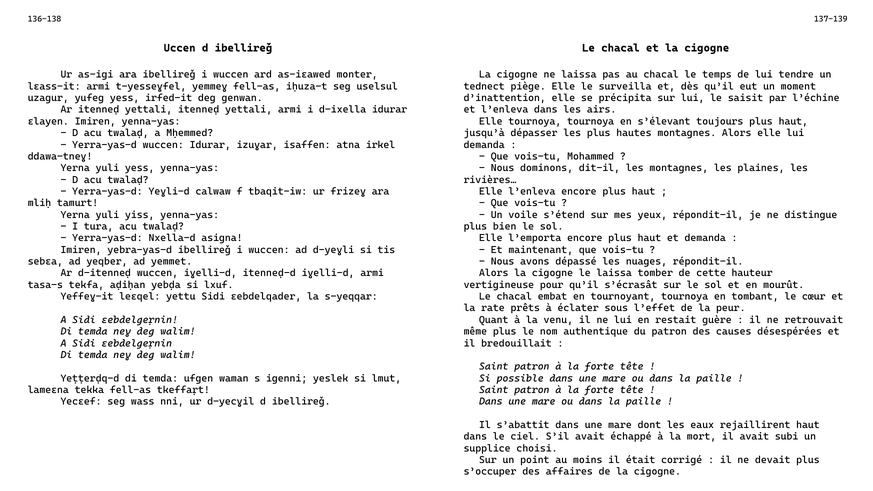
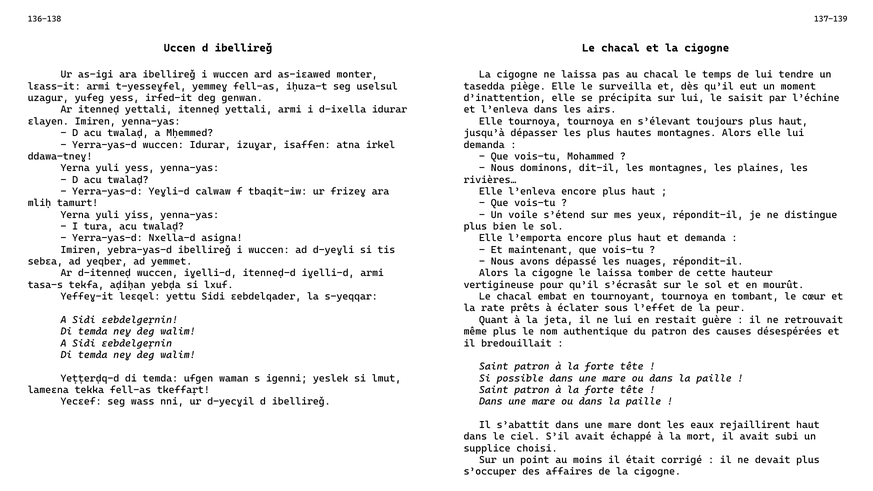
tednect: tednect -> tasedda
venu: venu -> jeta
